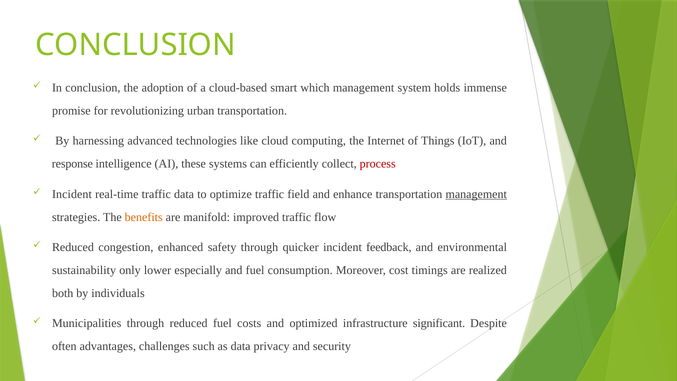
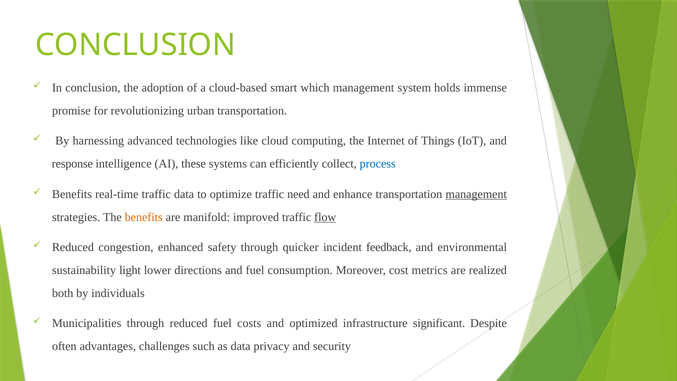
process colour: red -> blue
Incident at (72, 194): Incident -> Benefits
field: field -> need
flow underline: none -> present
only: only -> light
especially: especially -> directions
timings: timings -> metrics
